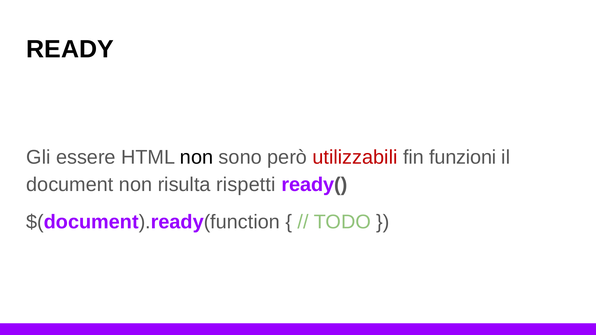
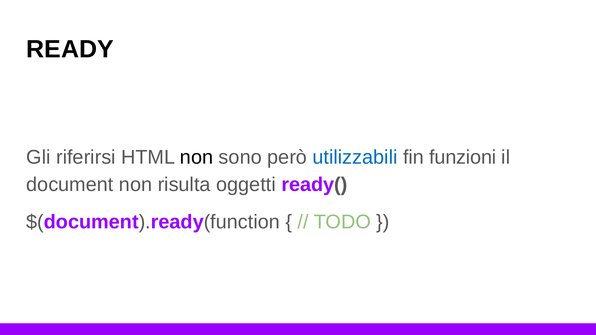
essere: essere -> riferirsi
utilizzabili colour: red -> blue
rispetti: rispetti -> oggetti
